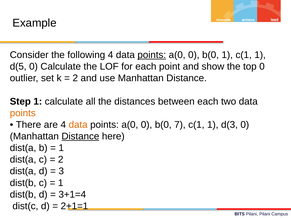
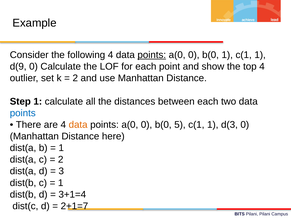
d(5: d(5 -> d(9
top 0: 0 -> 4
points at (23, 113) colour: orange -> blue
7: 7 -> 5
Distance at (80, 136) underline: present -> none
2+1=1: 2+1=1 -> 2+1=7
